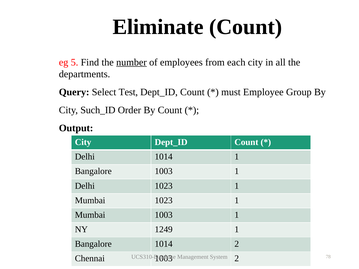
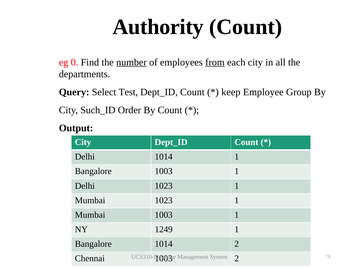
Eliminate: Eliminate -> Authority
5: 5 -> 0
from underline: none -> present
must: must -> keep
